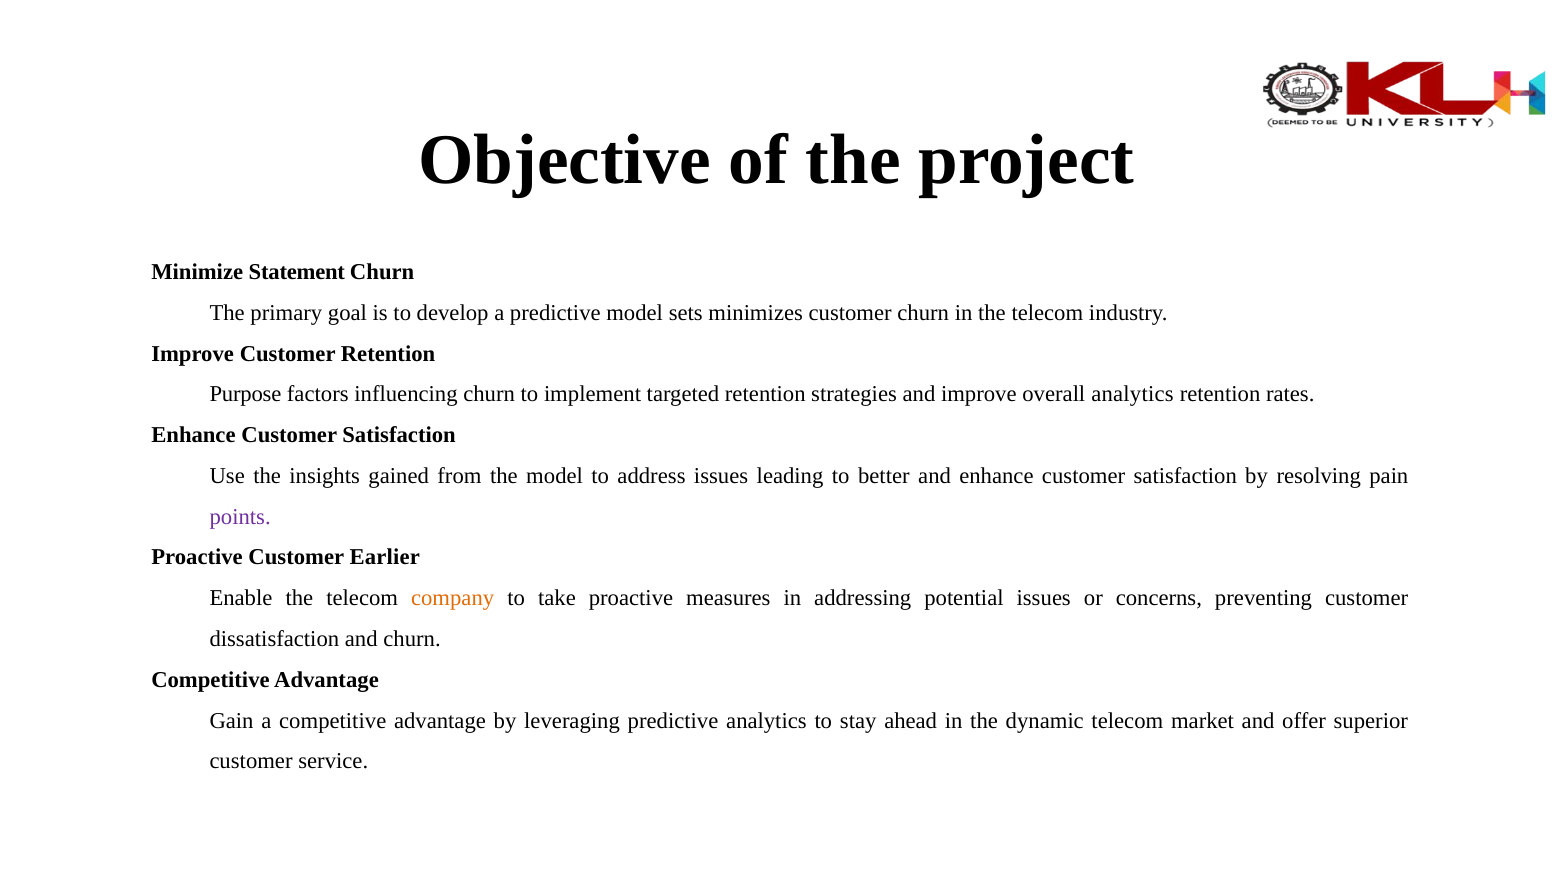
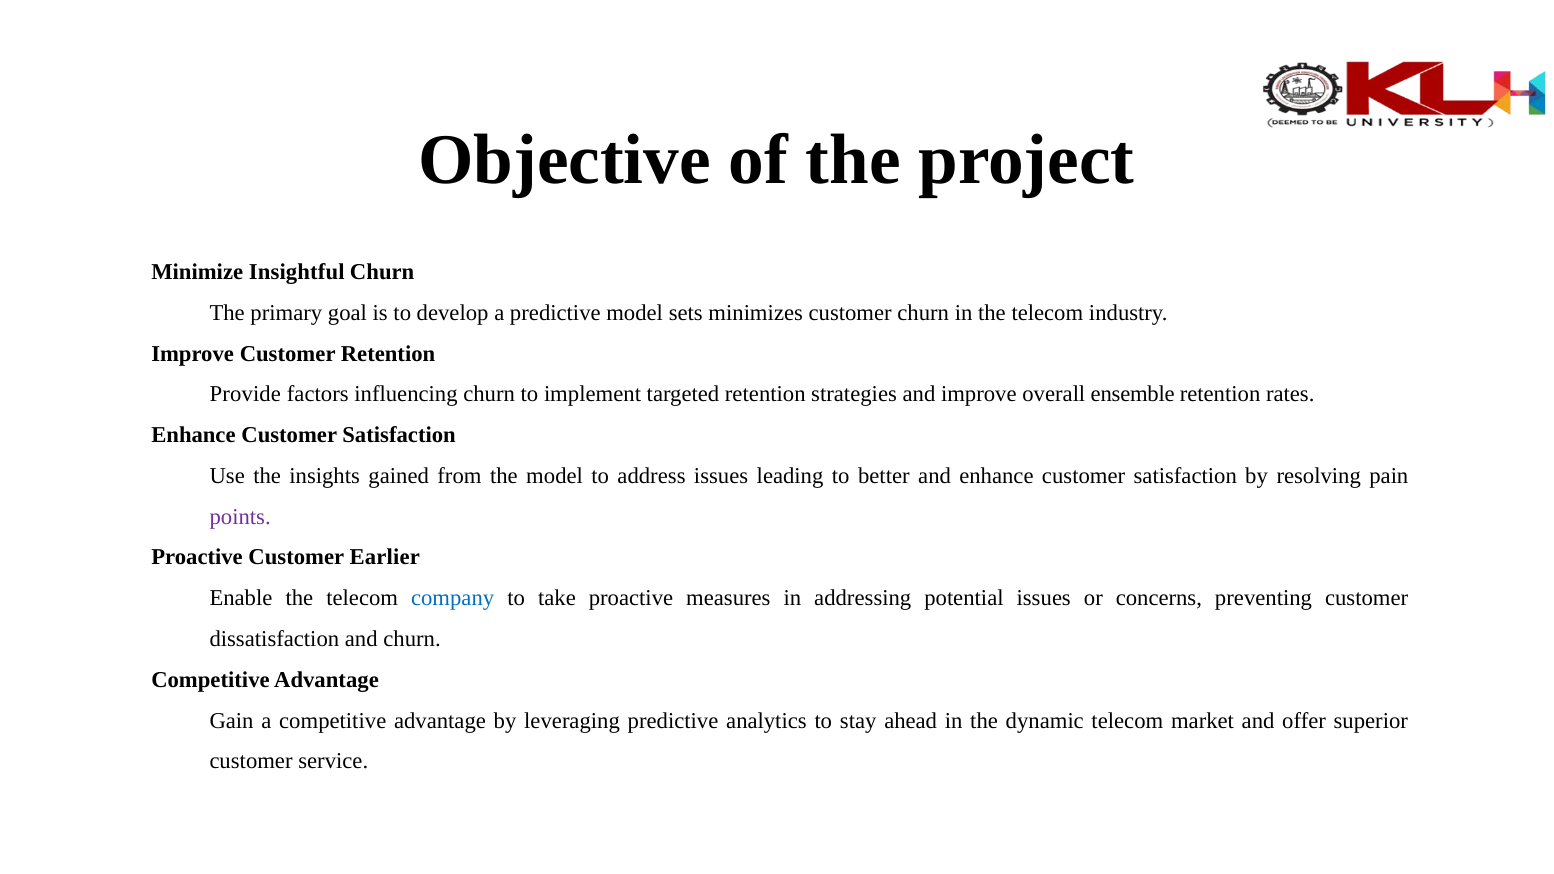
Statement: Statement -> Insightful
Purpose: Purpose -> Provide
overall analytics: analytics -> ensemble
company colour: orange -> blue
